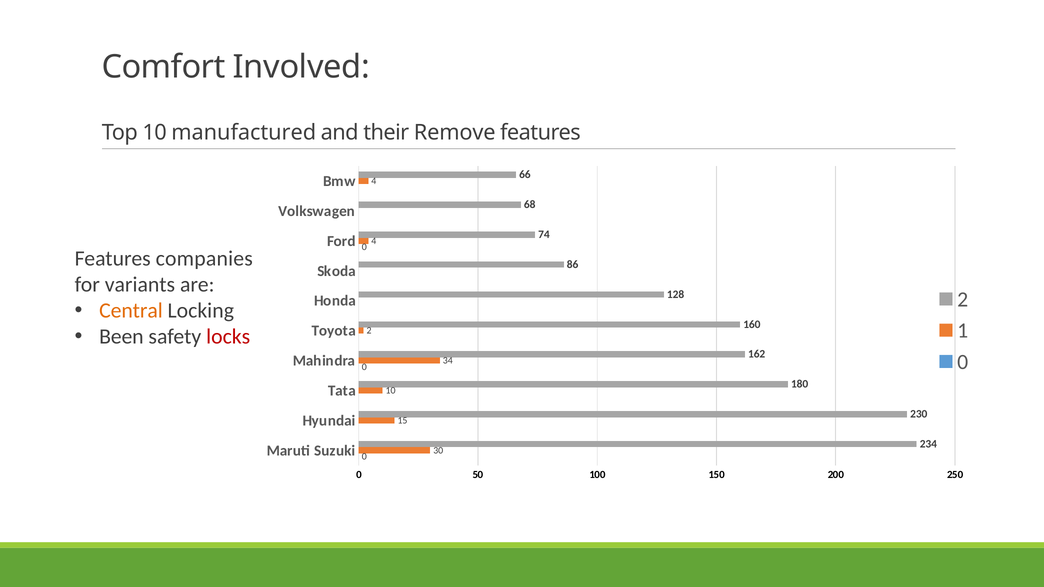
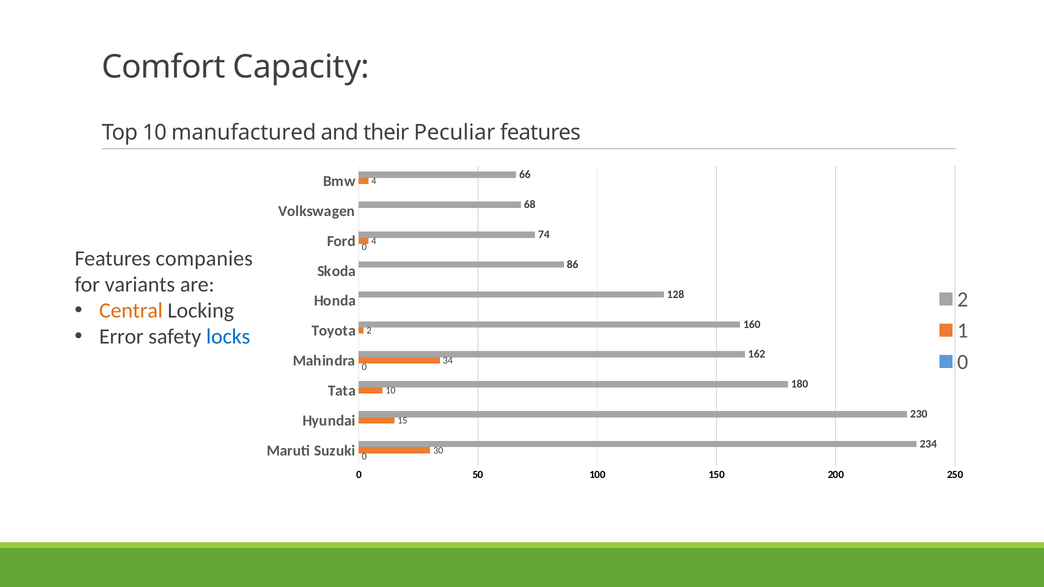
Involved: Involved -> Capacity
Remove: Remove -> Peculiar
Been: Been -> Error
locks colour: red -> blue
